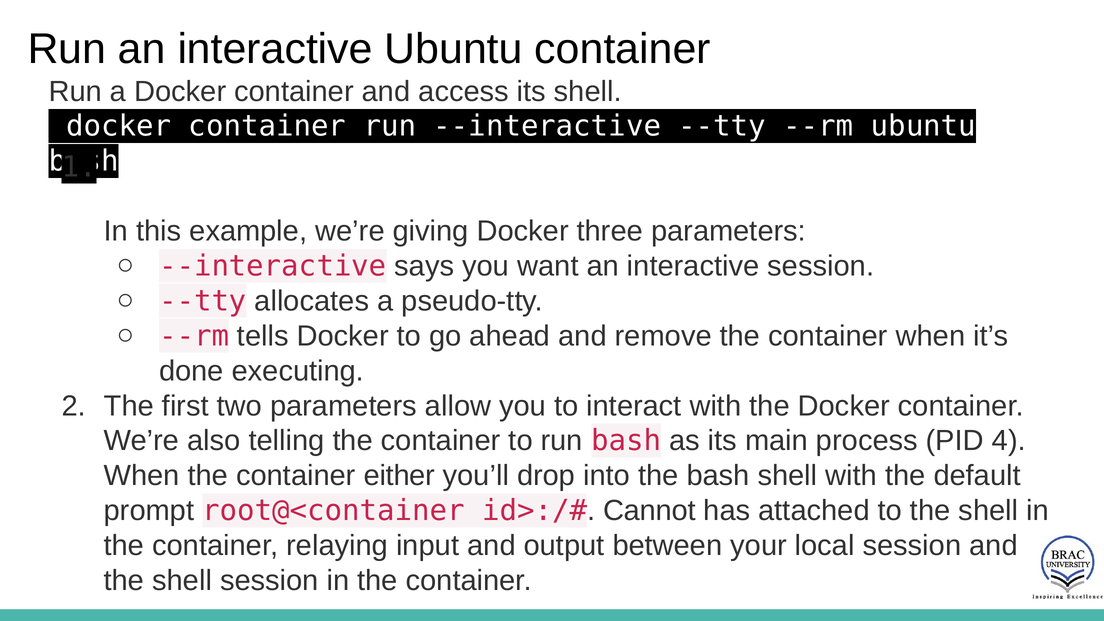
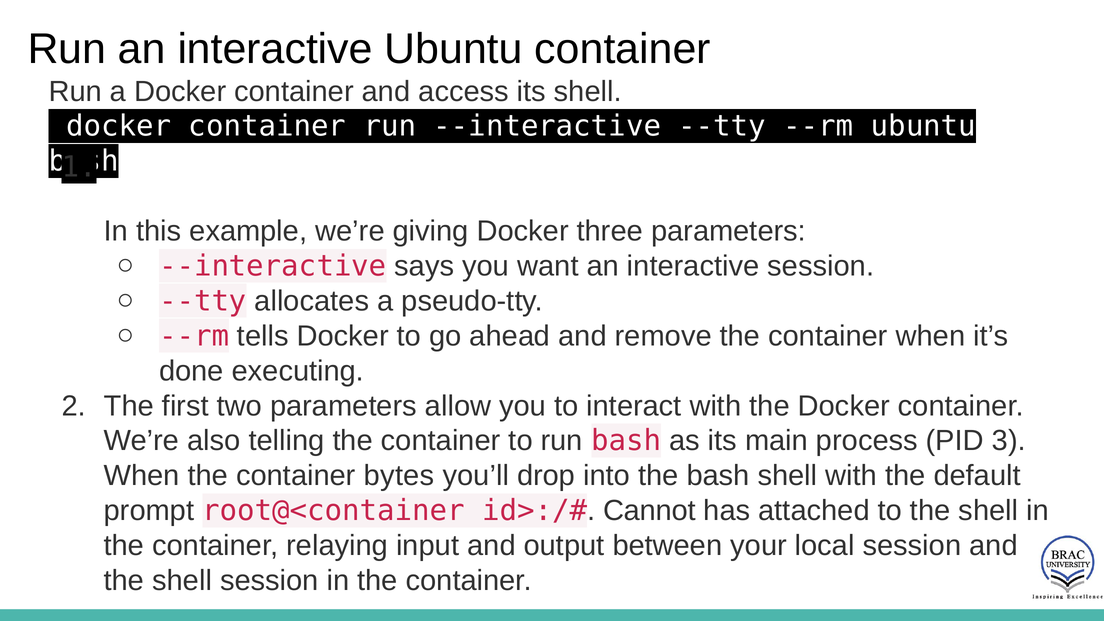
4: 4 -> 3
either: either -> bytes
